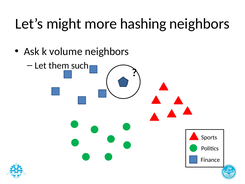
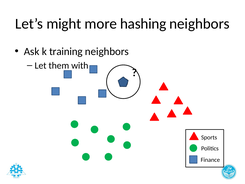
volume: volume -> training
such: such -> with
